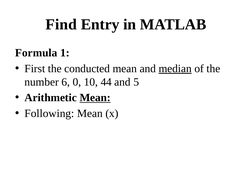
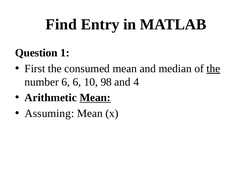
Formula: Formula -> Question
conducted: conducted -> consumed
median underline: present -> none
the at (213, 69) underline: none -> present
6 0: 0 -> 6
44: 44 -> 98
5: 5 -> 4
Following: Following -> Assuming
